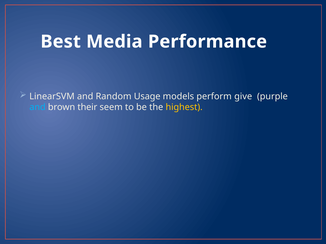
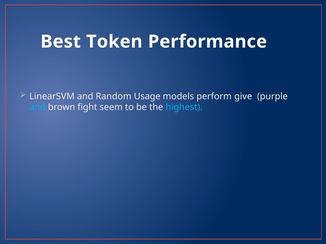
Media: Media -> Token
their: their -> fight
highest colour: yellow -> light blue
